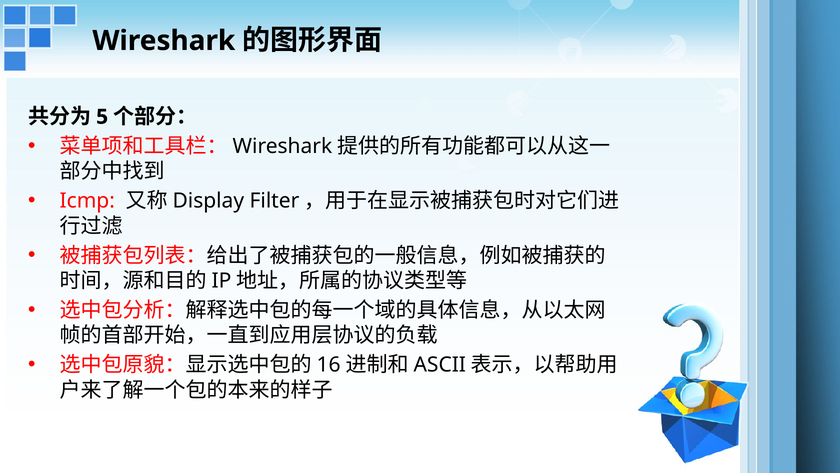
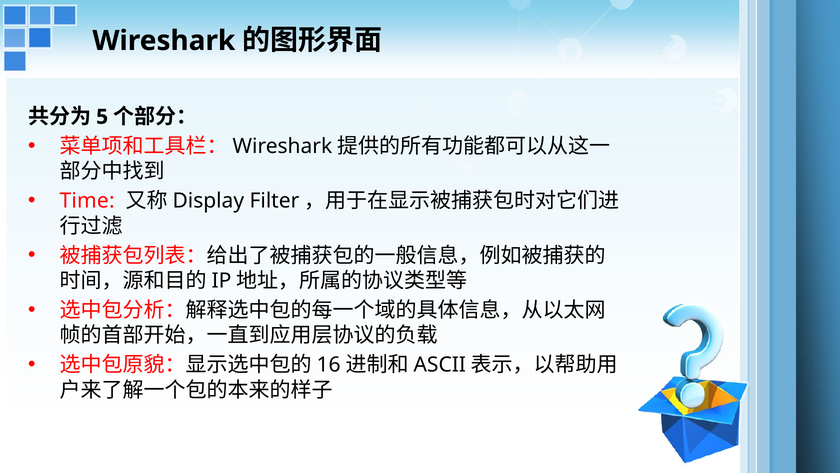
Icmp: Icmp -> Time
